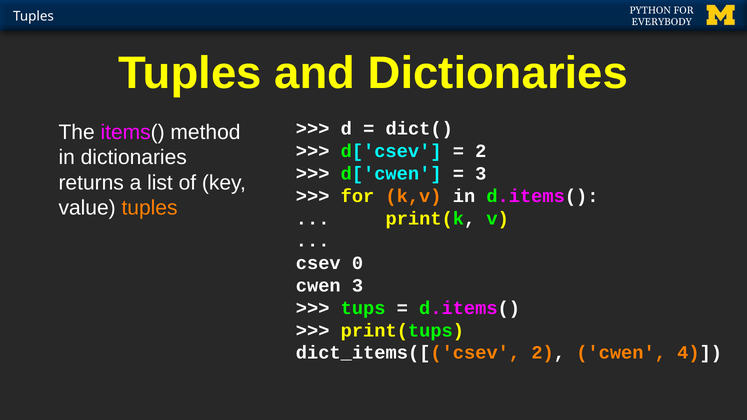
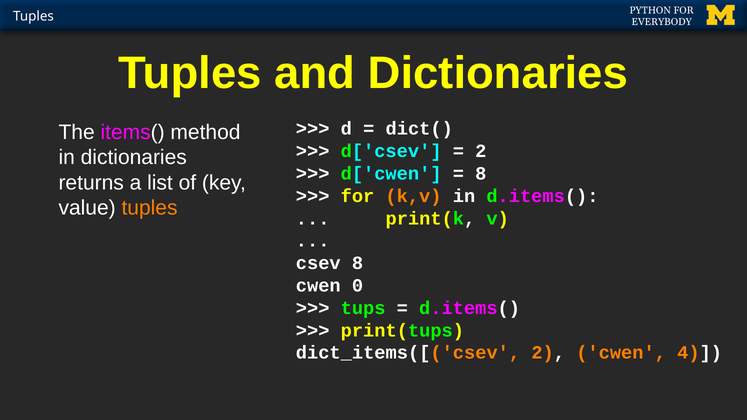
3 at (481, 174): 3 -> 8
csev 0: 0 -> 8
cwen 3: 3 -> 0
